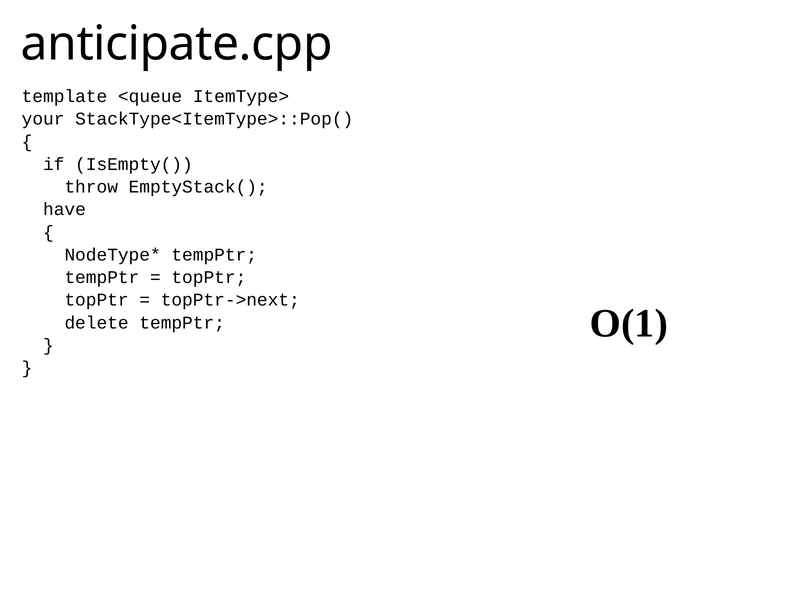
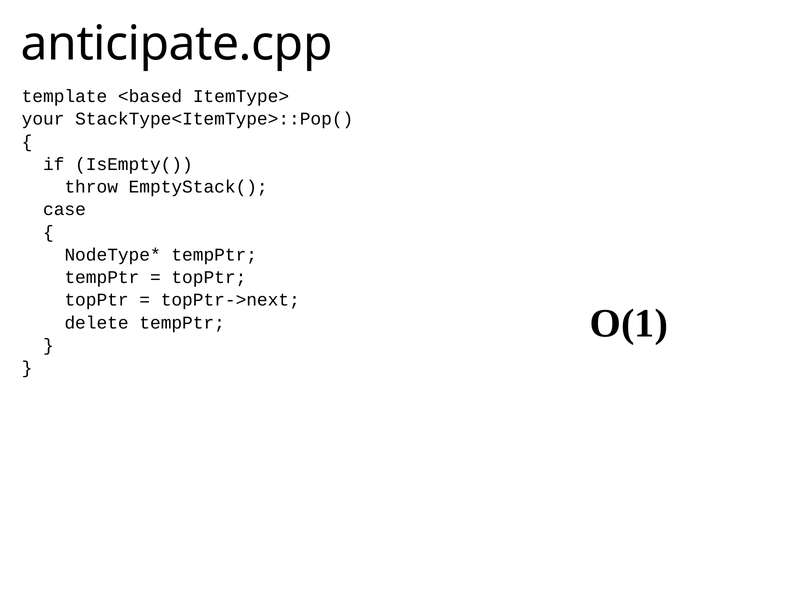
<queue: <queue -> <based
have: have -> case
